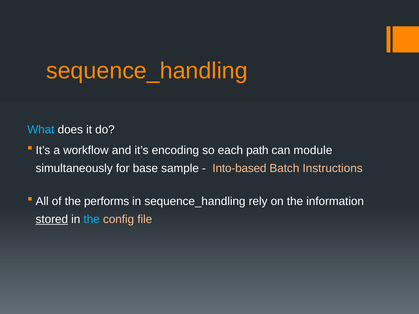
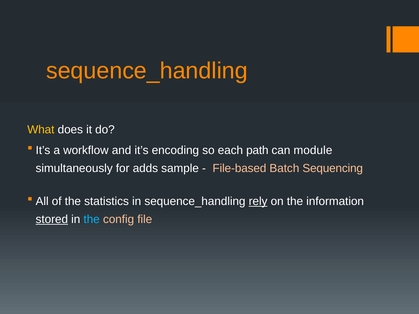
What colour: light blue -> yellow
base: base -> adds
Into-based: Into-based -> File-based
Instructions: Instructions -> Sequencing
performs: performs -> statistics
rely underline: none -> present
